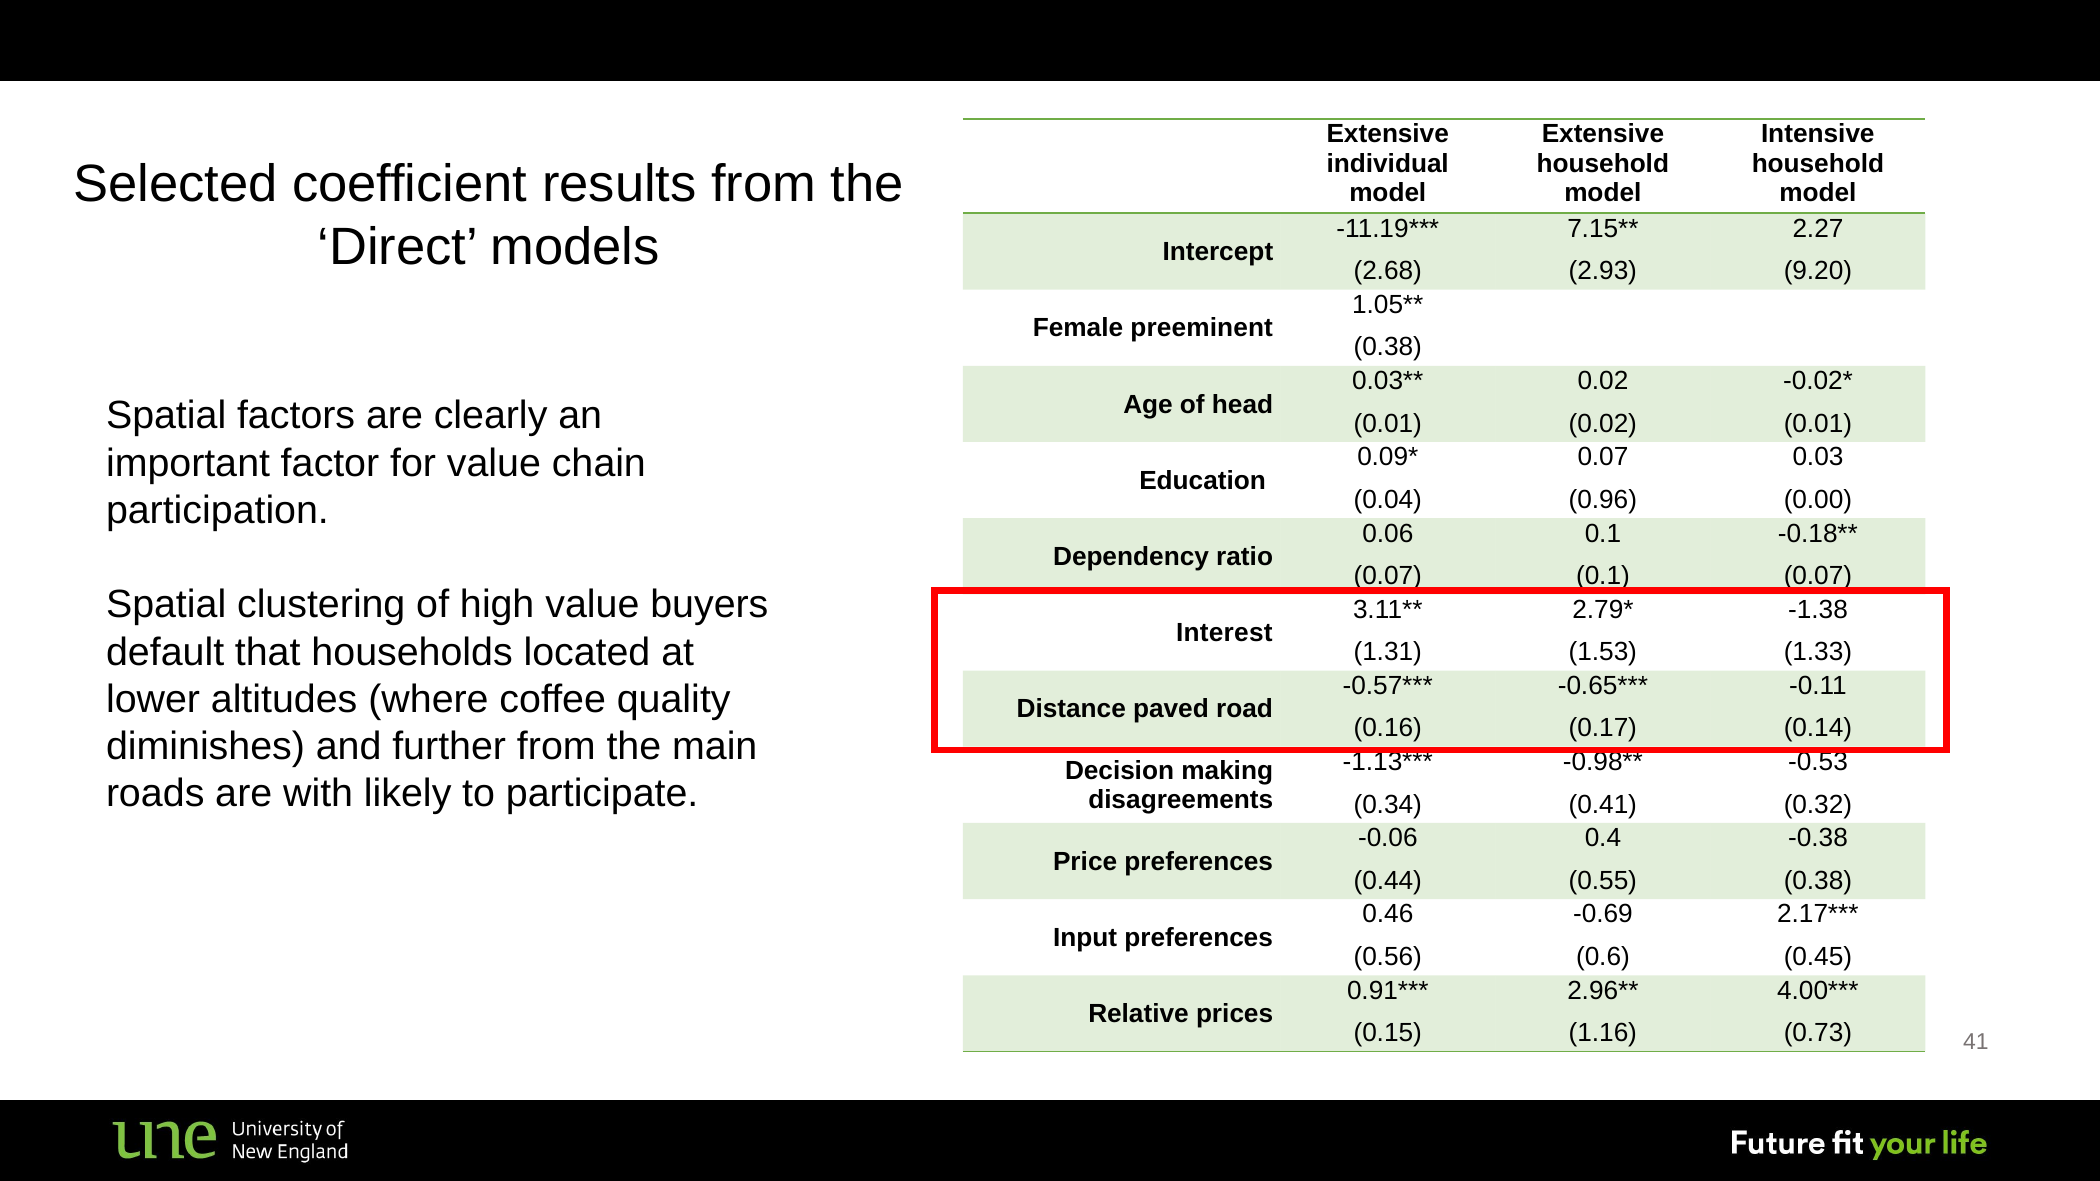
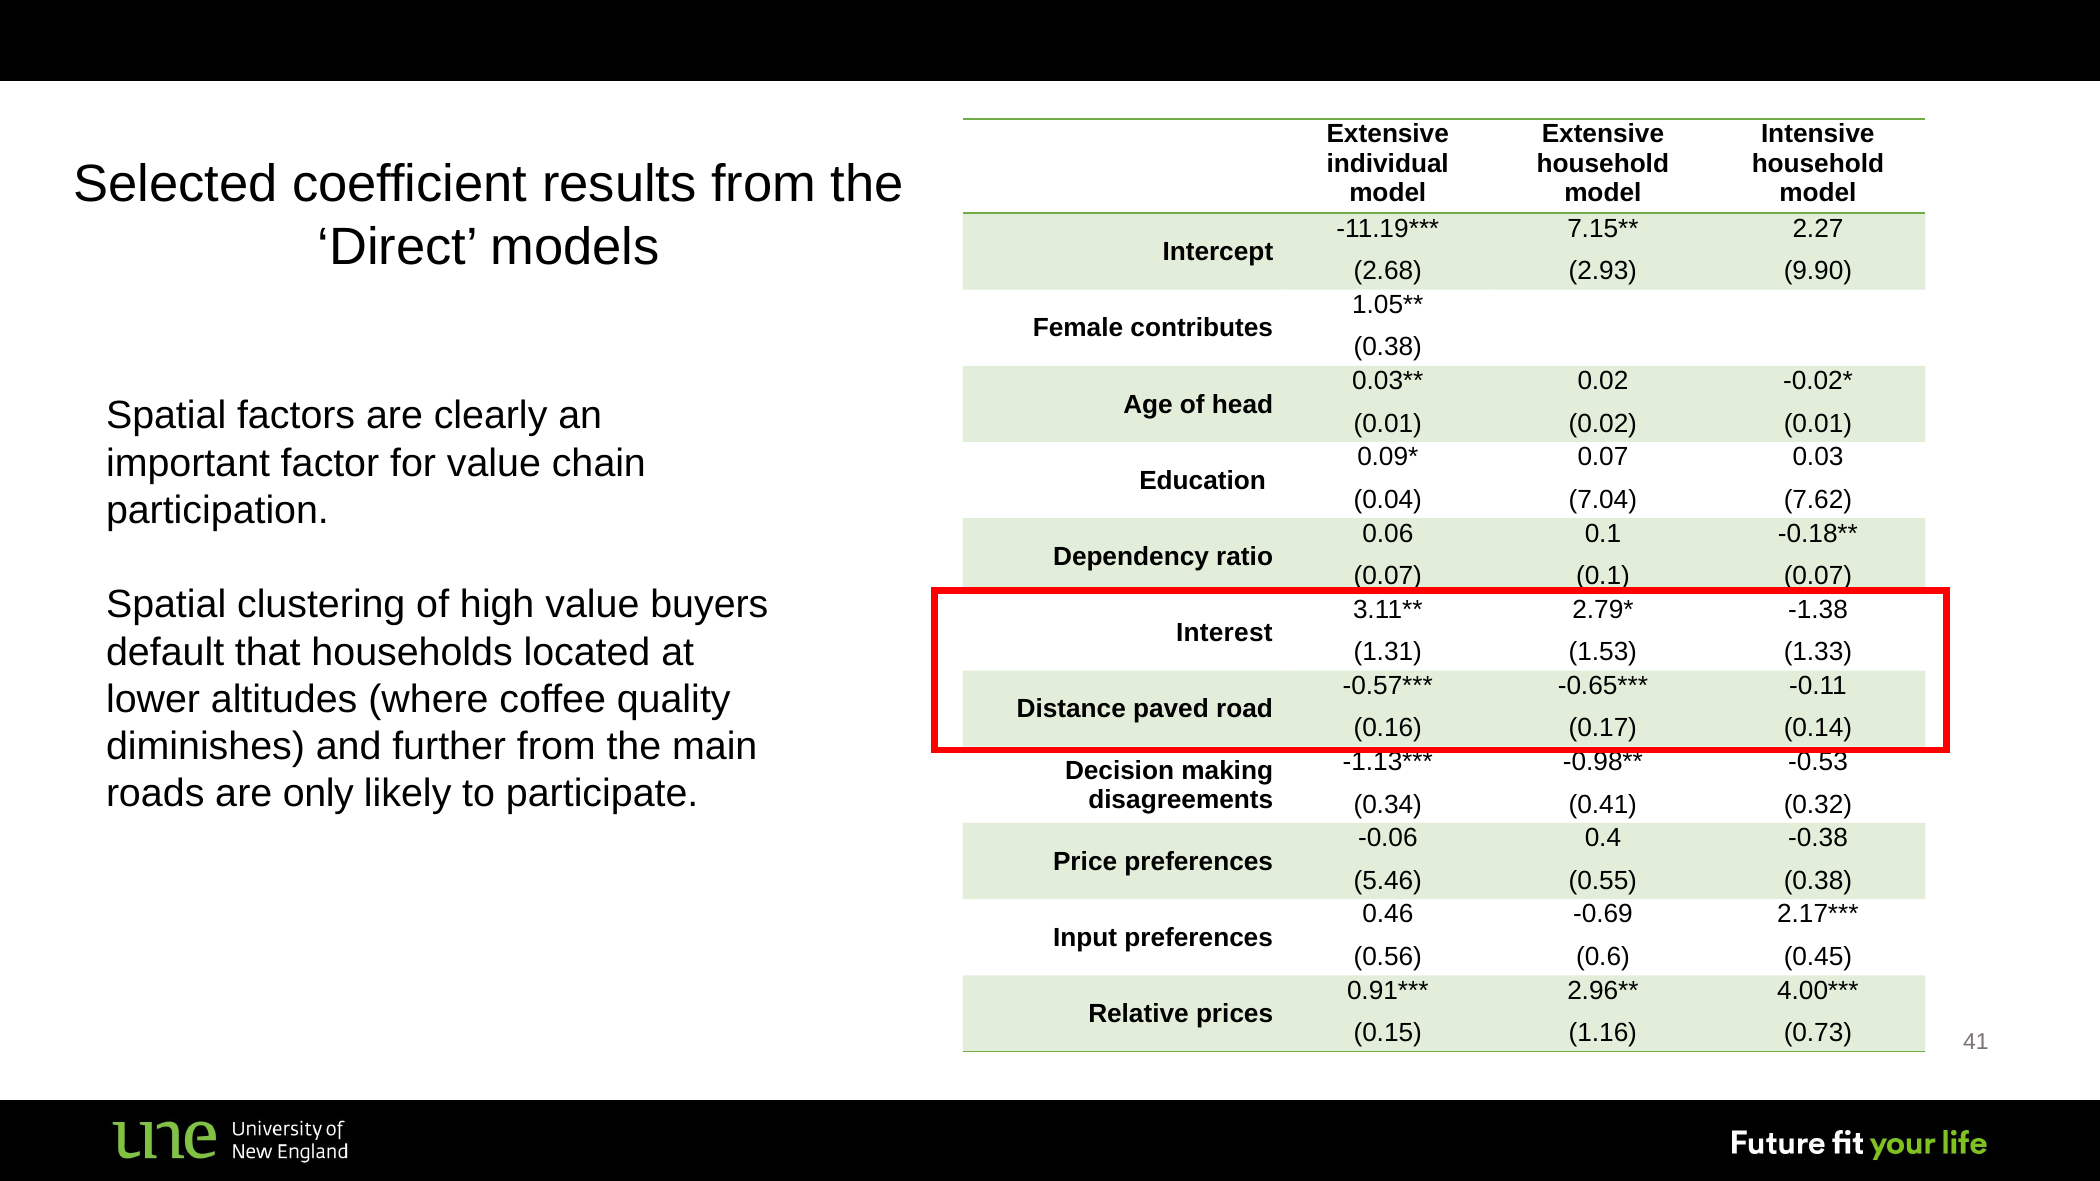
9.20: 9.20 -> 9.90
preeminent: preeminent -> contributes
0.96: 0.96 -> 7.04
0.00: 0.00 -> 7.62
with: with -> only
0.44: 0.44 -> 5.46
